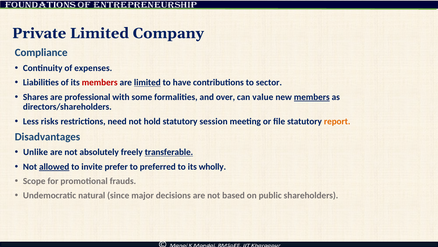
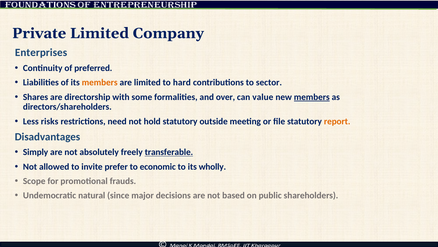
Compliance: Compliance -> Enterprises
expenses: expenses -> preferred
members at (100, 82) colour: red -> orange
limited at (147, 82) underline: present -> none
have: have -> hard
professional: professional -> directorship
session: session -> outside
Unlike: Unlike -> Simply
allowed underline: present -> none
preferred: preferred -> economic
